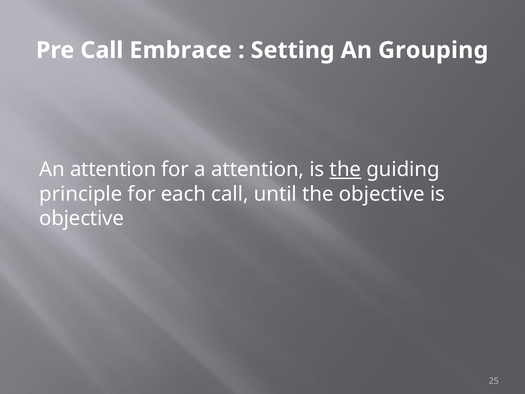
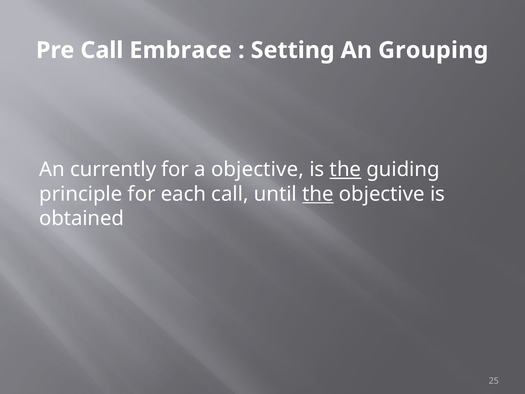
An attention: attention -> currently
a attention: attention -> objective
the at (318, 194) underline: none -> present
objective at (82, 218): objective -> obtained
